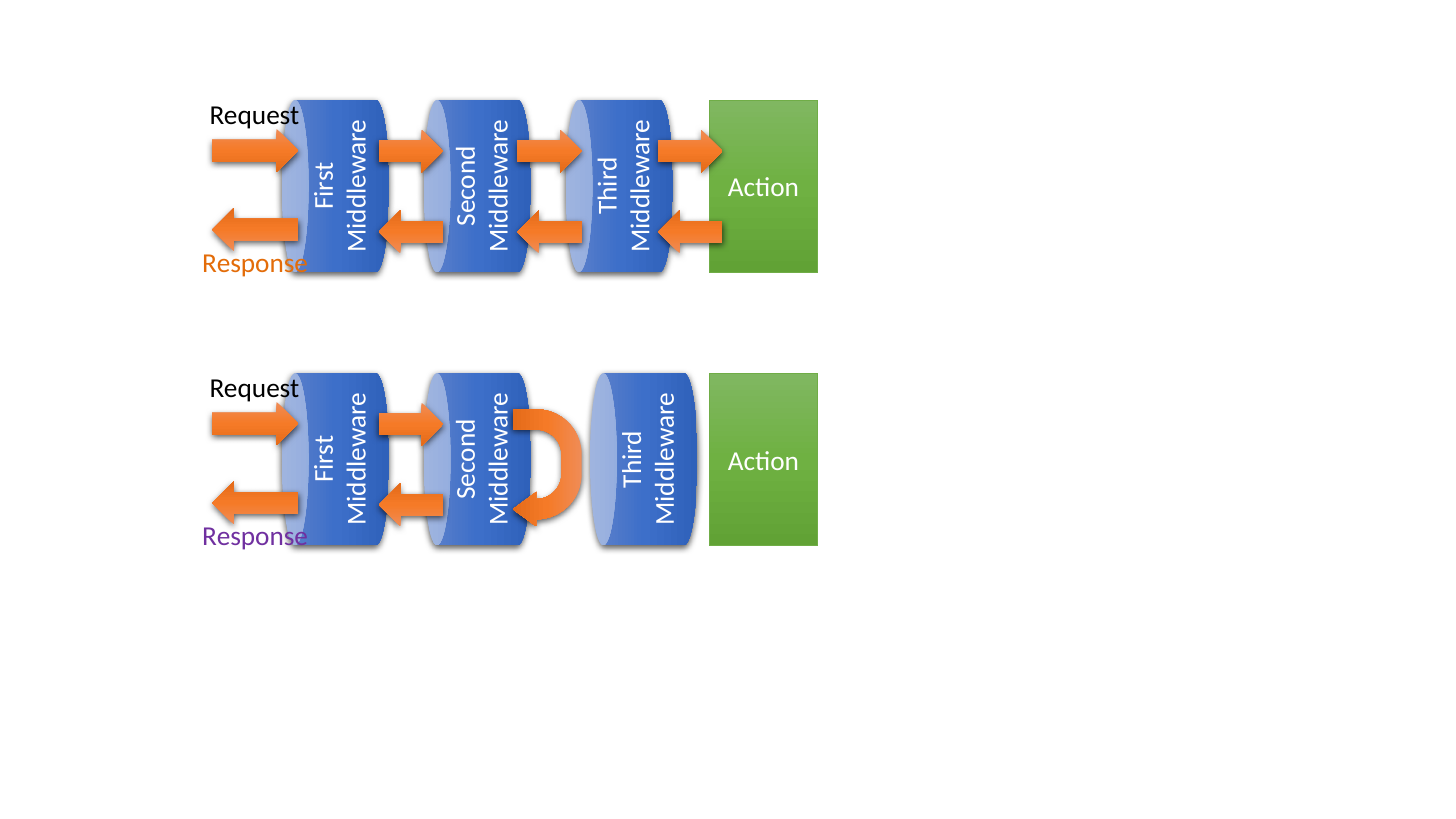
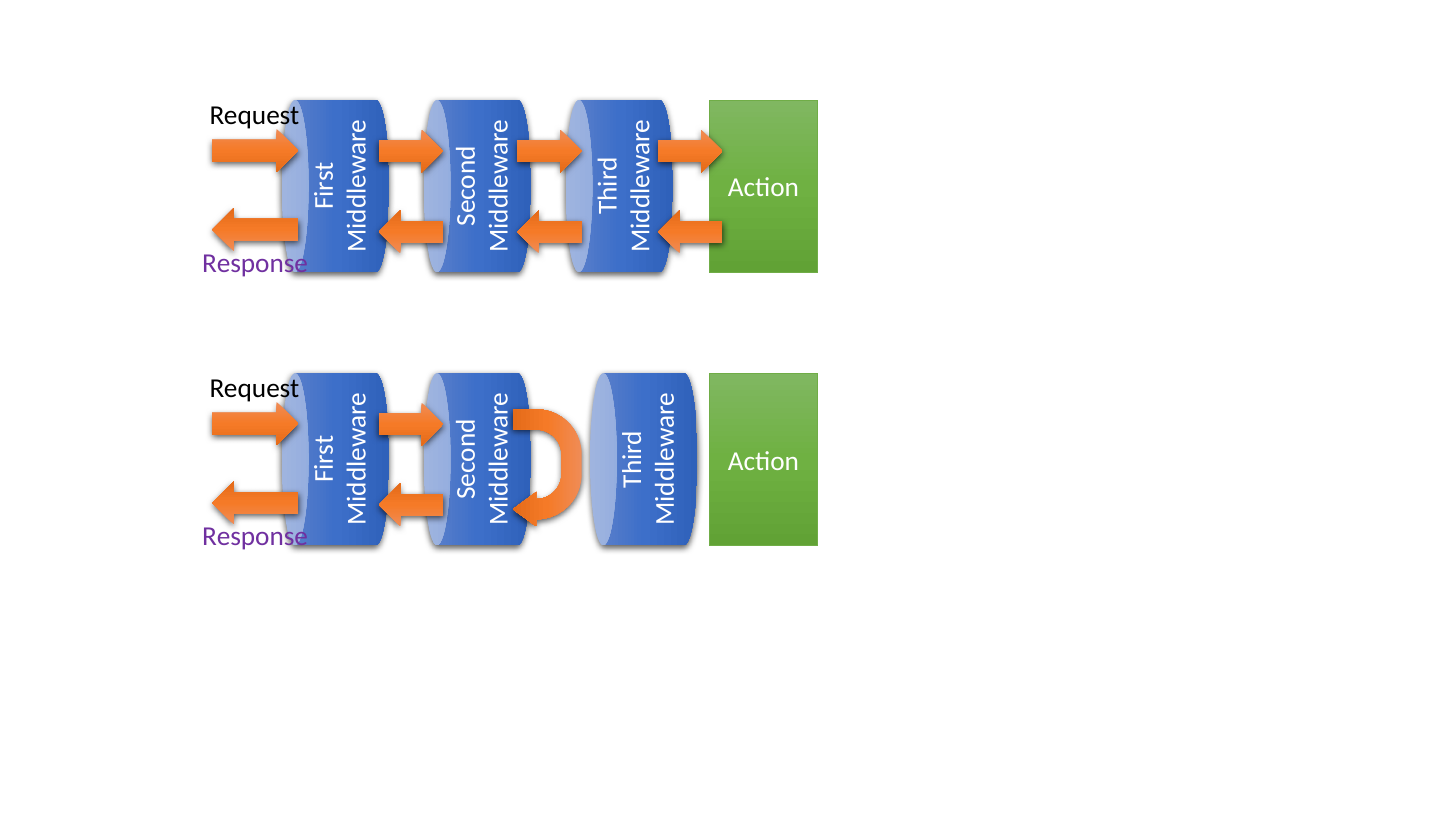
Response at (255, 263) colour: orange -> purple
